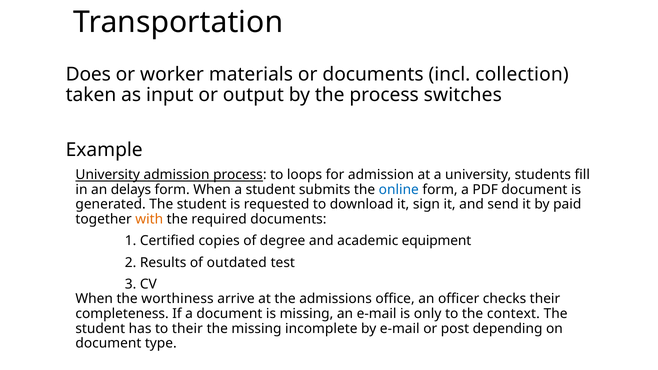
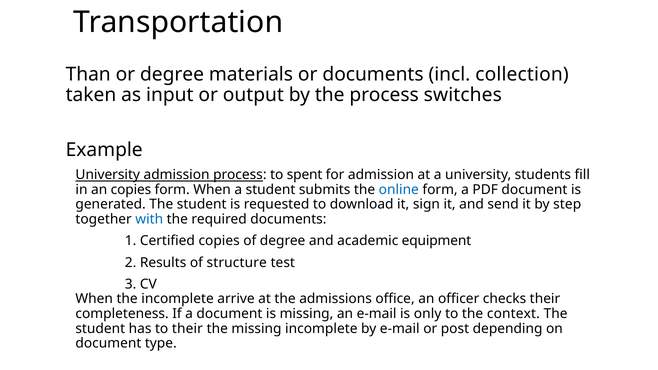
Does: Does -> Than
or worker: worker -> degree
loops: loops -> spent
an delays: delays -> copies
paid: paid -> step
with colour: orange -> blue
outdated: outdated -> structure
the worthiness: worthiness -> incomplete
